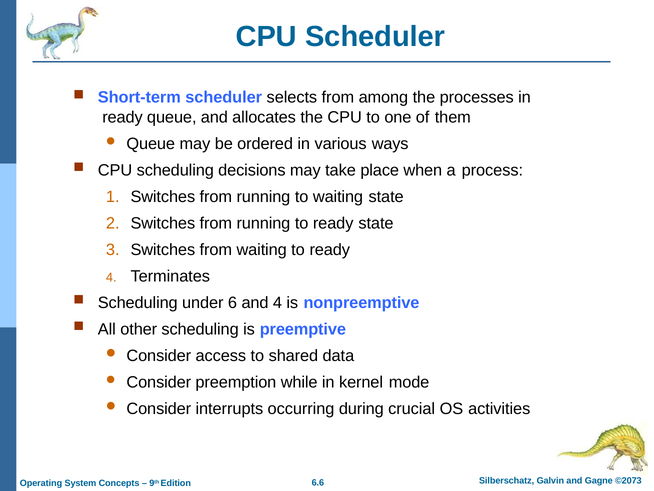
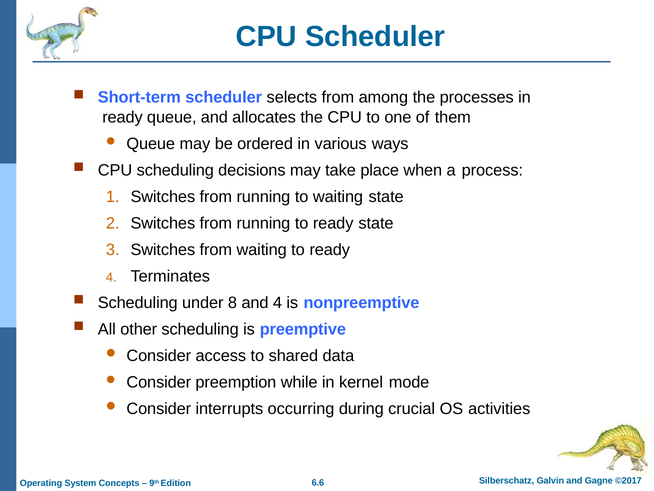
6: 6 -> 8
©2073: ©2073 -> ©2017
